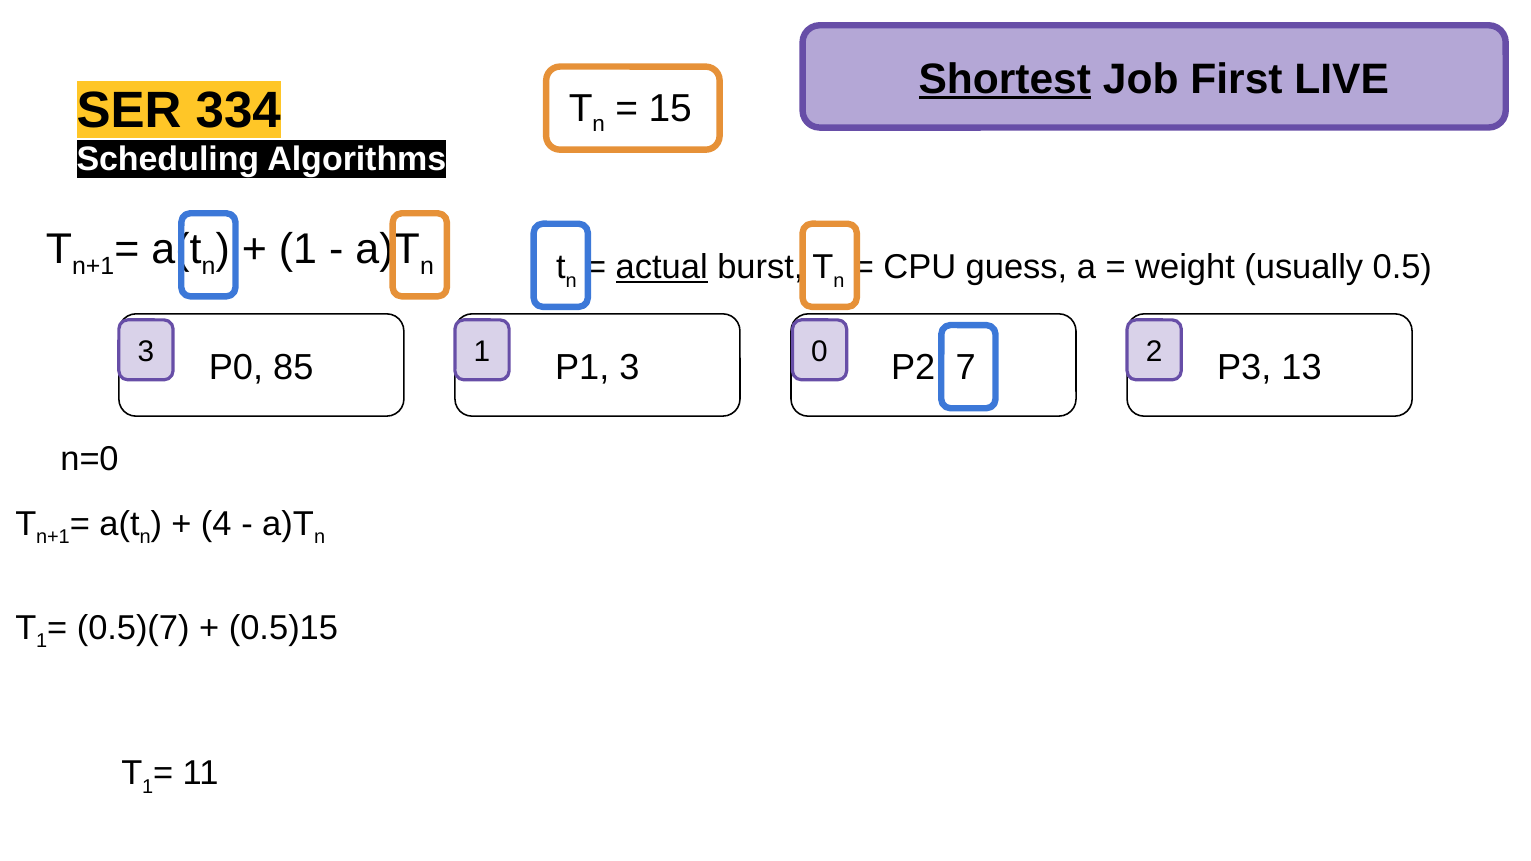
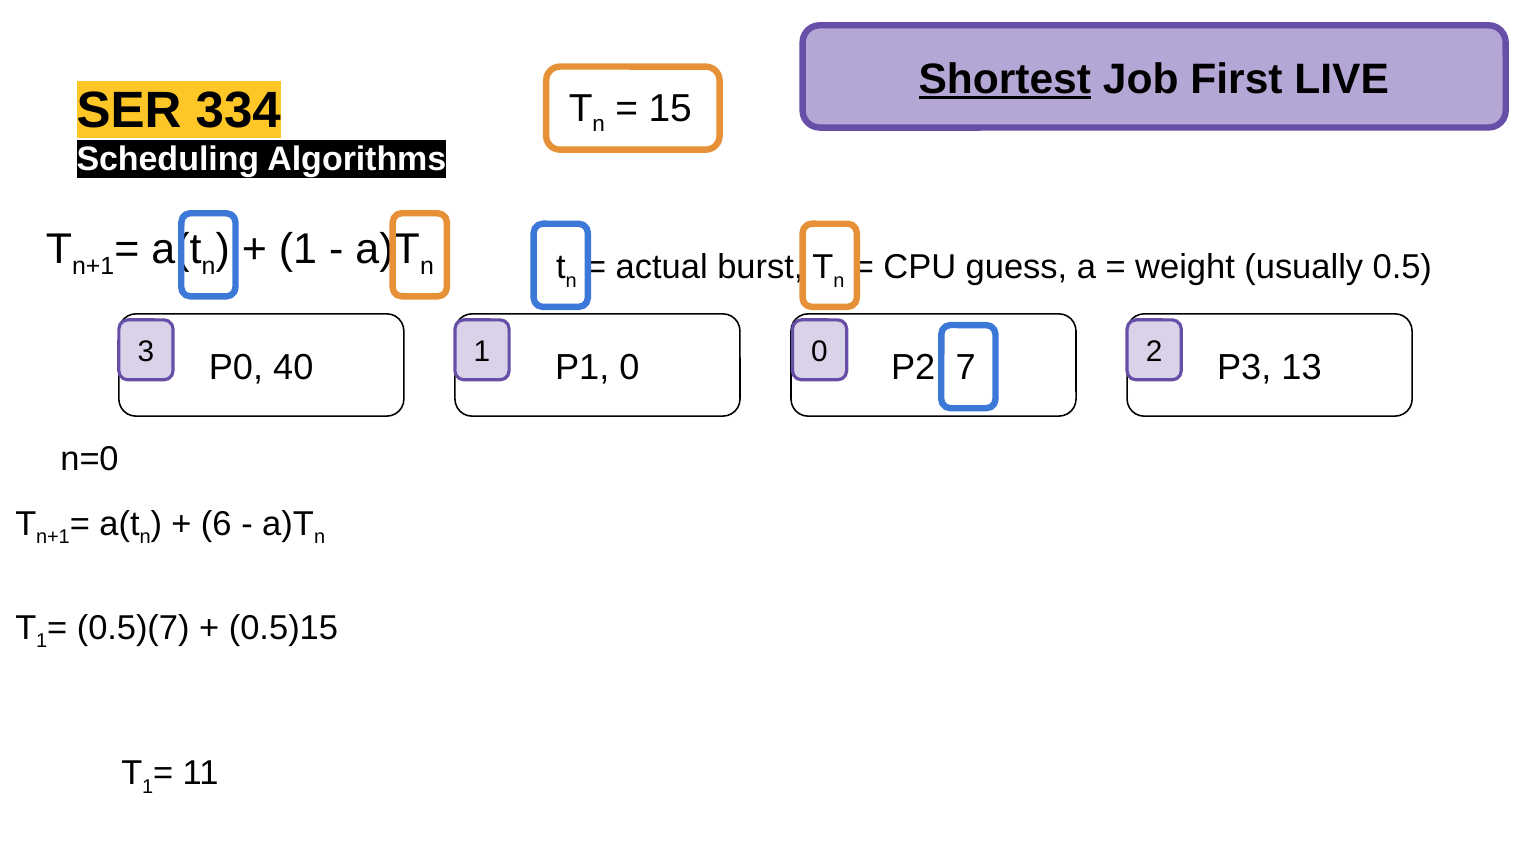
actual underline: present -> none
85: 85 -> 40
P1 3: 3 -> 0
4: 4 -> 6
